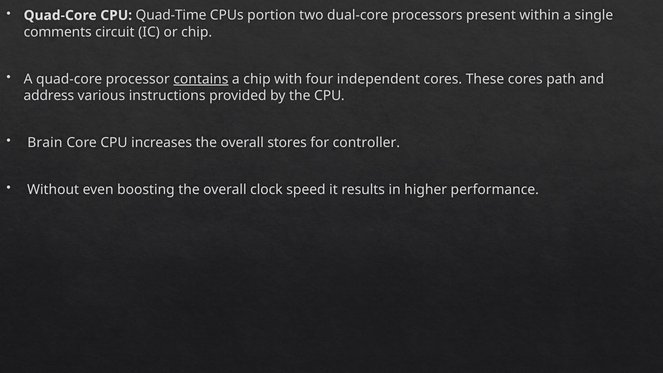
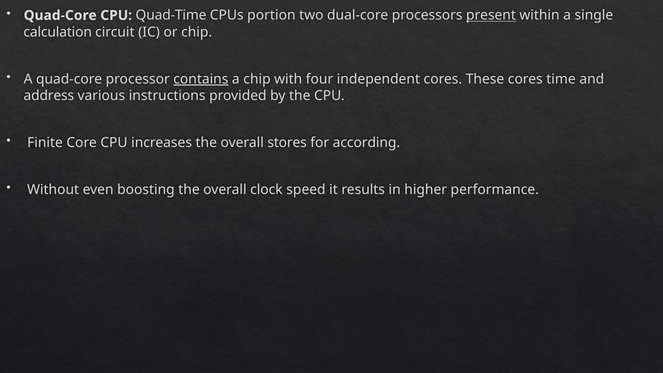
present underline: none -> present
comments: comments -> calculation
path: path -> time
Brain: Brain -> Finite
controller: controller -> according
